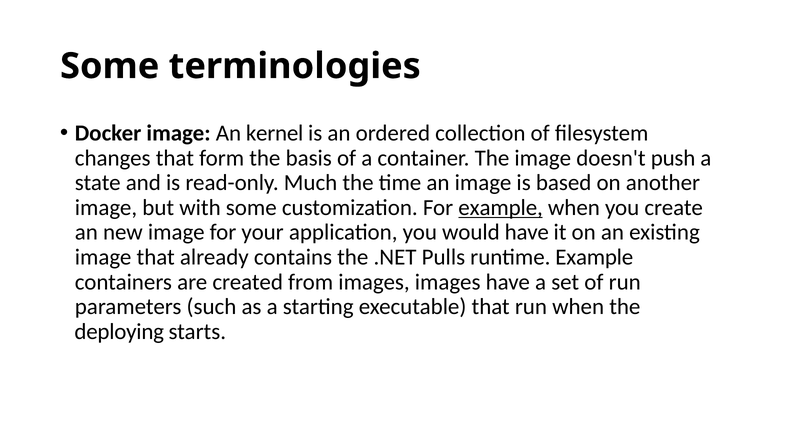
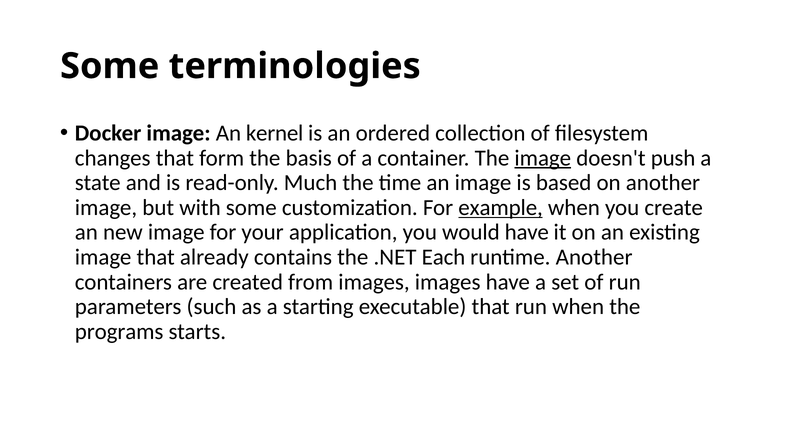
image at (543, 158) underline: none -> present
Pulls: Pulls -> Each
runtime Example: Example -> Another
deploying: deploying -> programs
